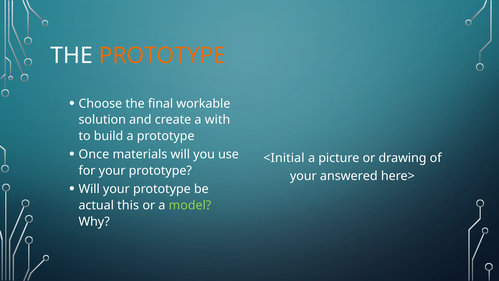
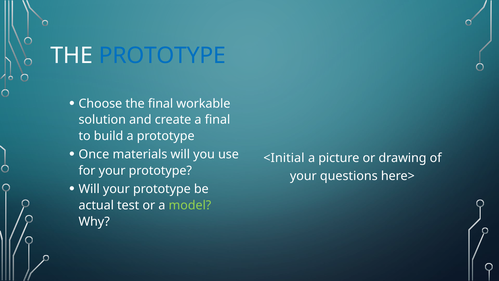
PROTOTYPE at (162, 55) colour: orange -> blue
a with: with -> final
answered: answered -> questions
this: this -> test
